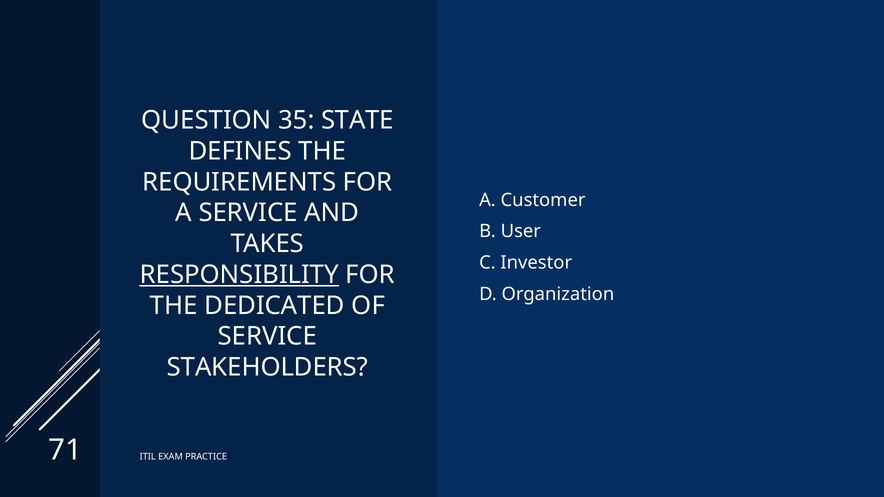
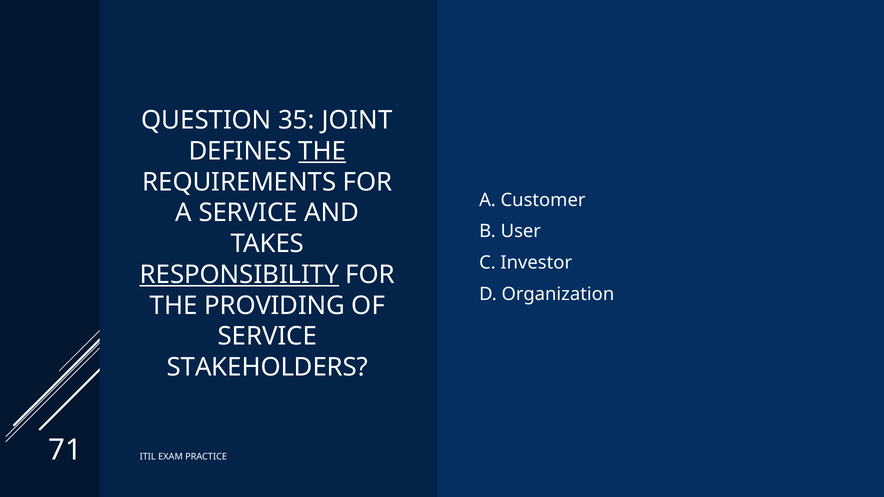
STATE: STATE -> JOINT
THE at (322, 151) underline: none -> present
DEDICATED: DEDICATED -> PROVIDING
